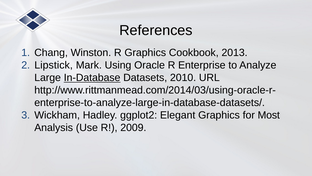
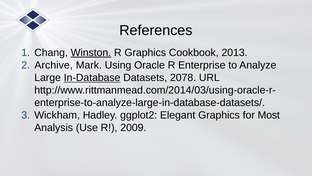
Winston underline: none -> present
Lipstick: Lipstick -> Archive
2010: 2010 -> 2078
